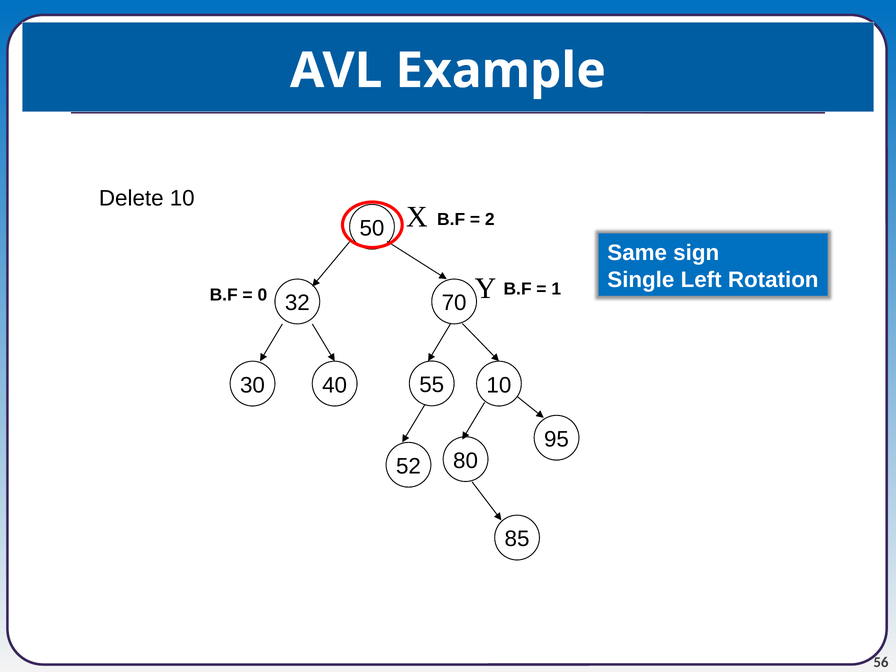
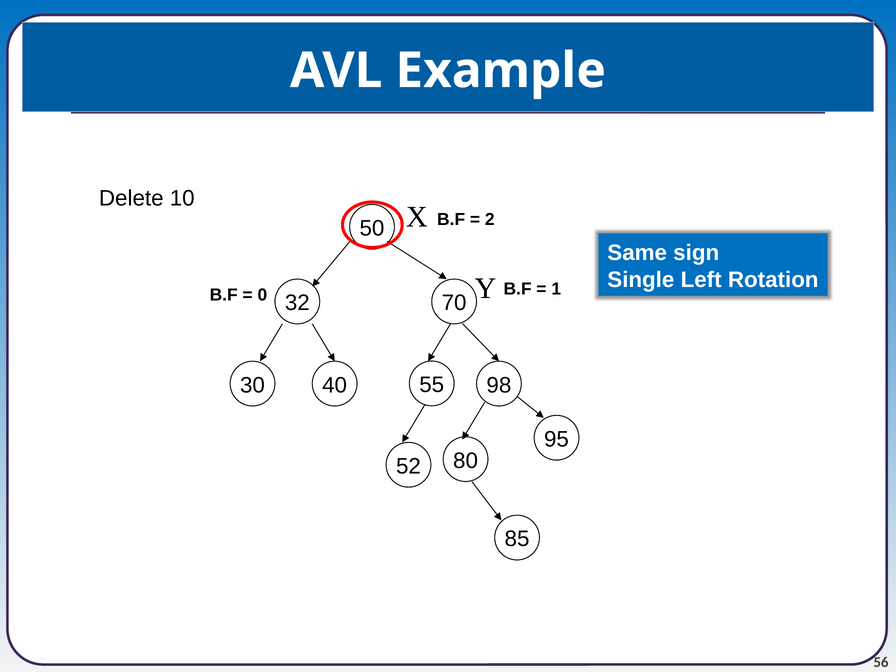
40 10: 10 -> 98
